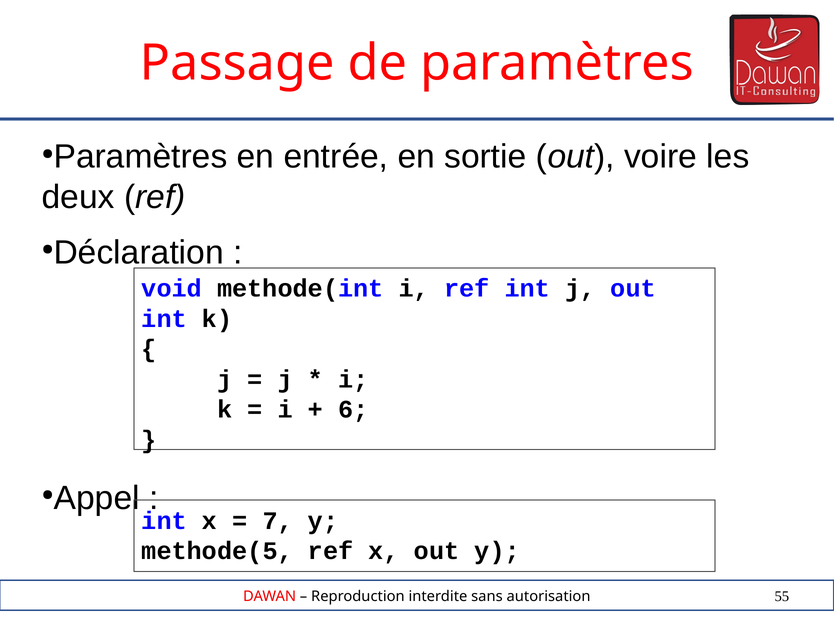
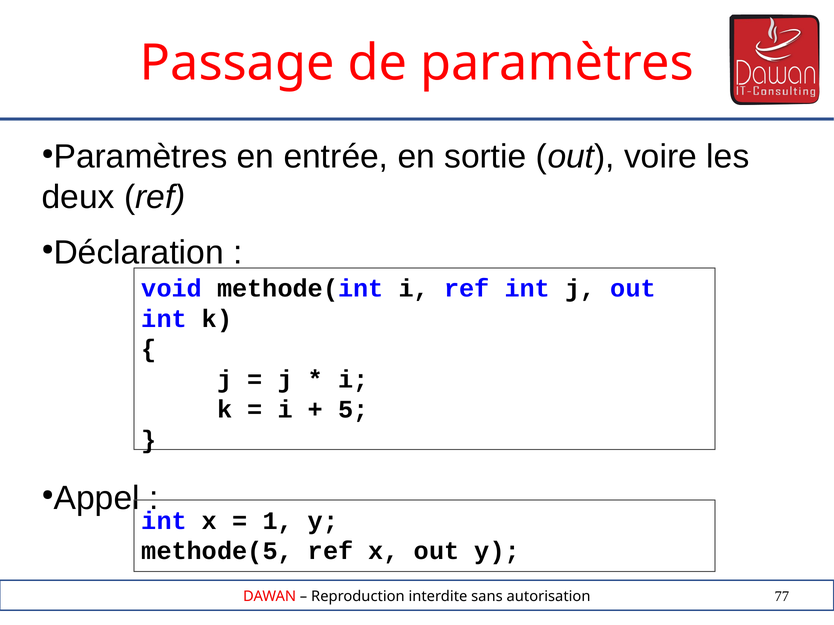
6: 6 -> 5
7: 7 -> 1
55: 55 -> 77
